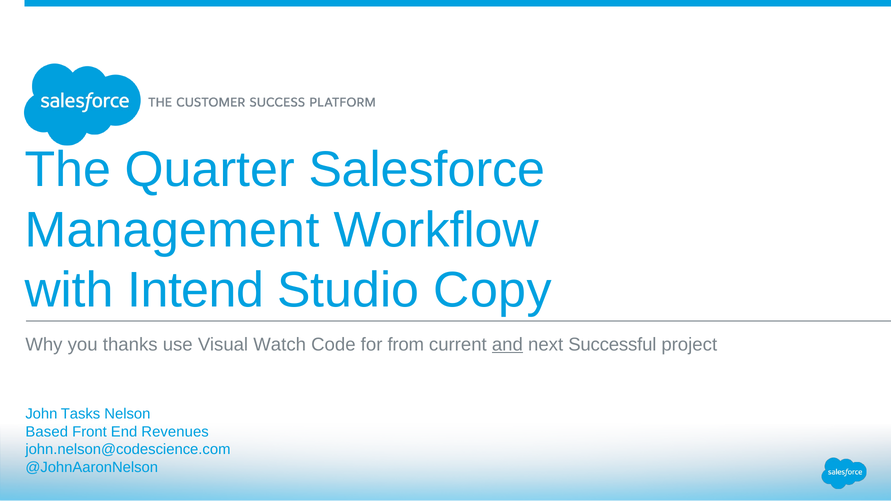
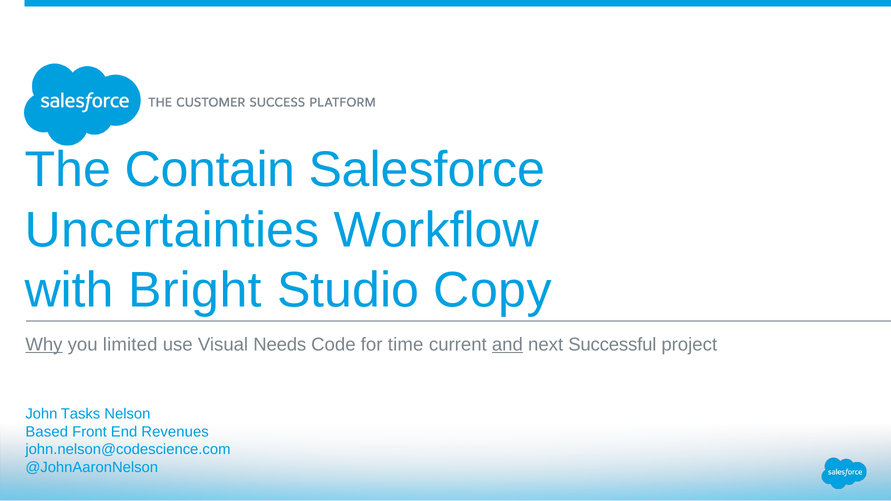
Quarter: Quarter -> Contain
Management: Management -> Uncertainties
Intend: Intend -> Bright
Why underline: none -> present
thanks: thanks -> limited
Watch: Watch -> Needs
from: from -> time
